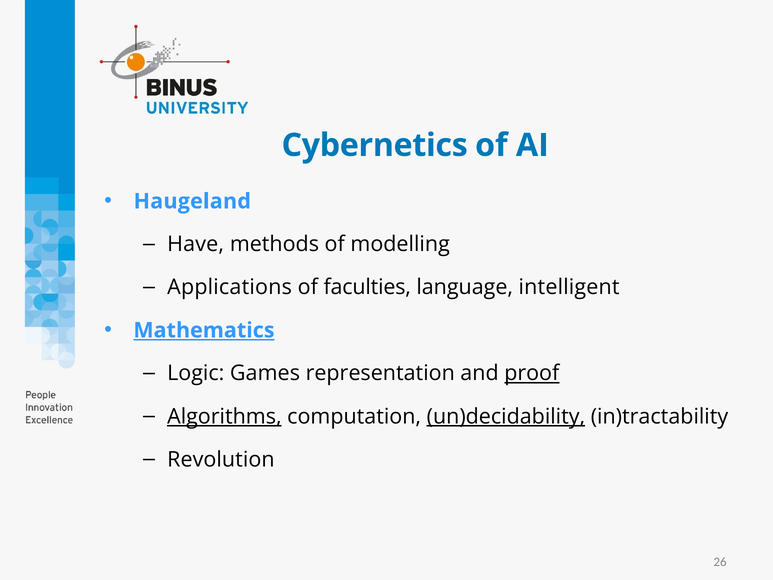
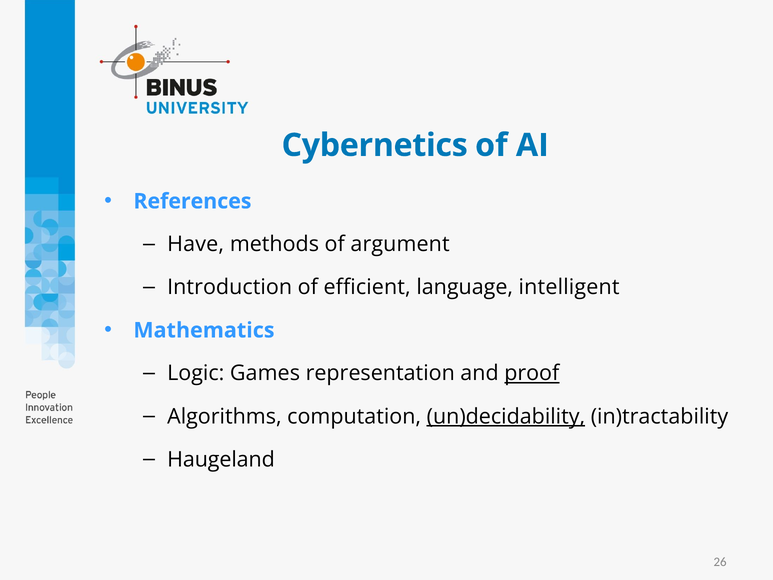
Haugeland: Haugeland -> References
modelling: modelling -> argument
Applications: Applications -> Introduction
faculties: faculties -> efficient
Mathematics underline: present -> none
Algorithms underline: present -> none
Revolution: Revolution -> Haugeland
